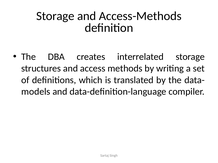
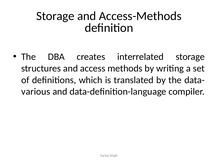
models: models -> various
